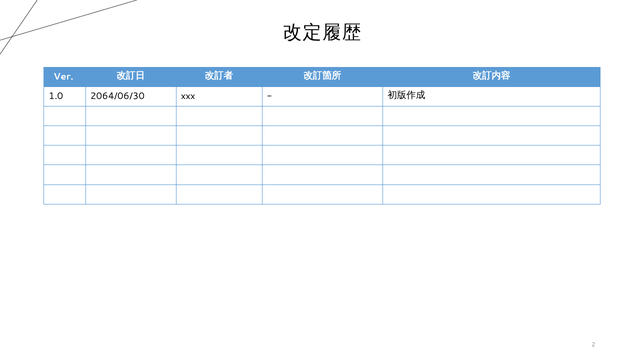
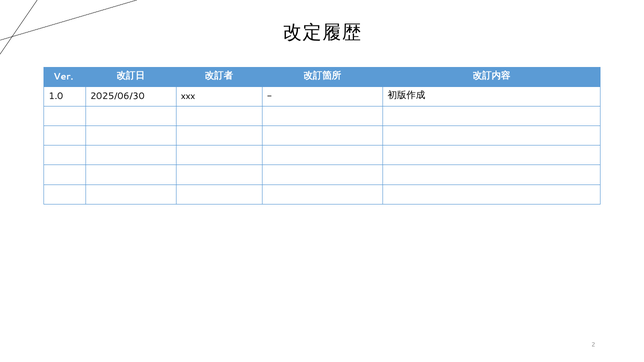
2064/06/30: 2064/06/30 -> 2025/06/30
